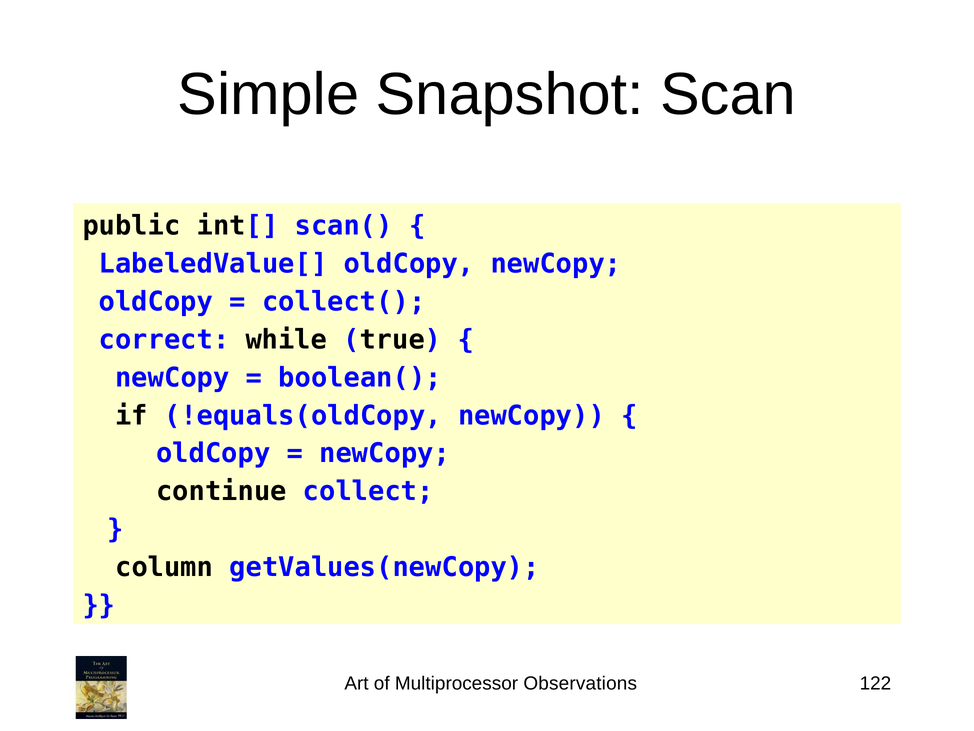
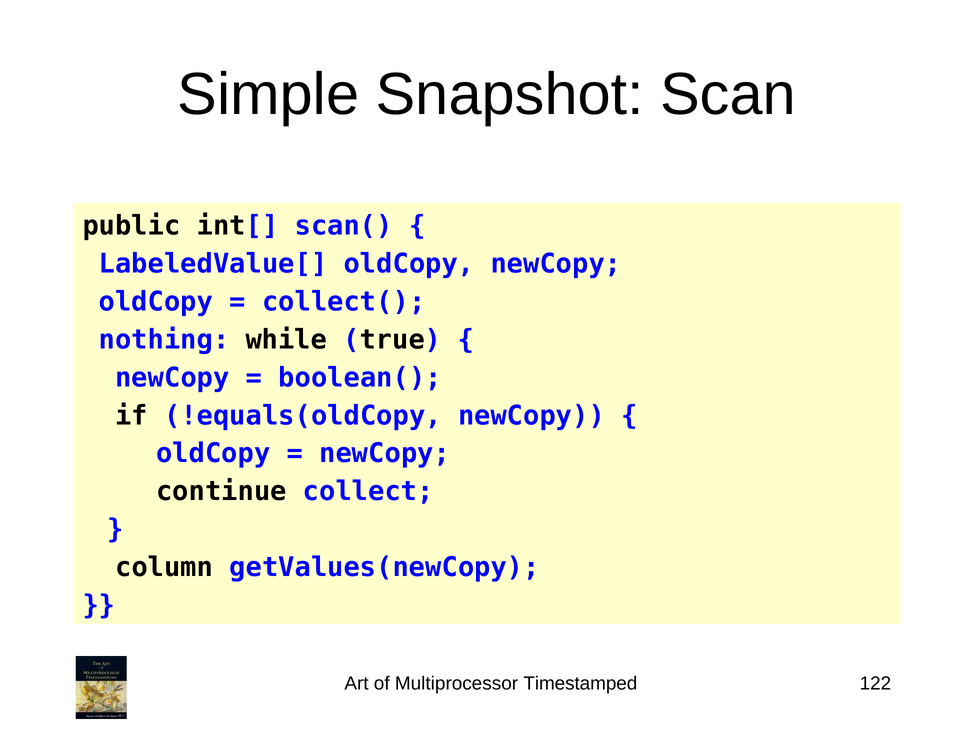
correct: correct -> nothing
Observations: Observations -> Timestamped
